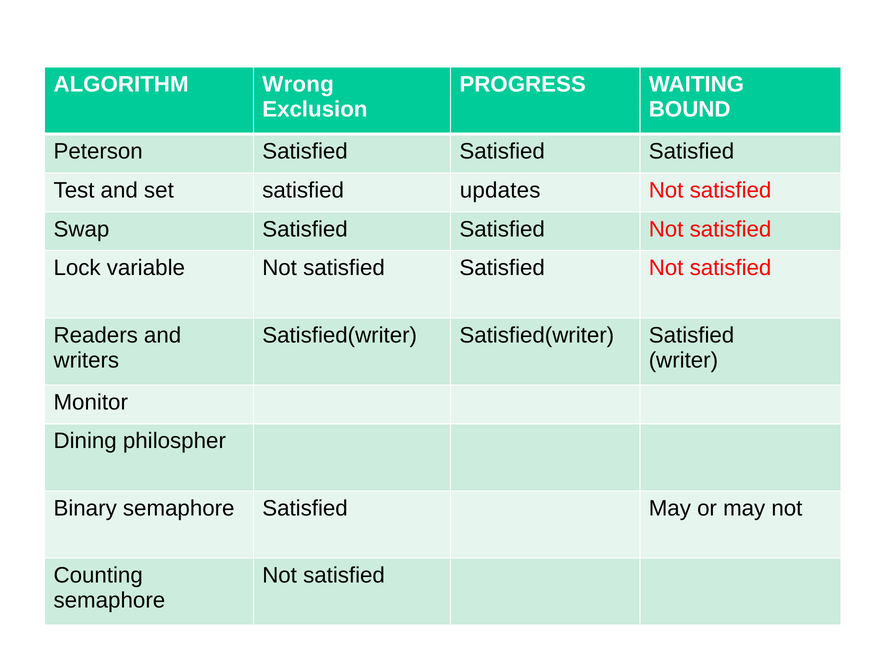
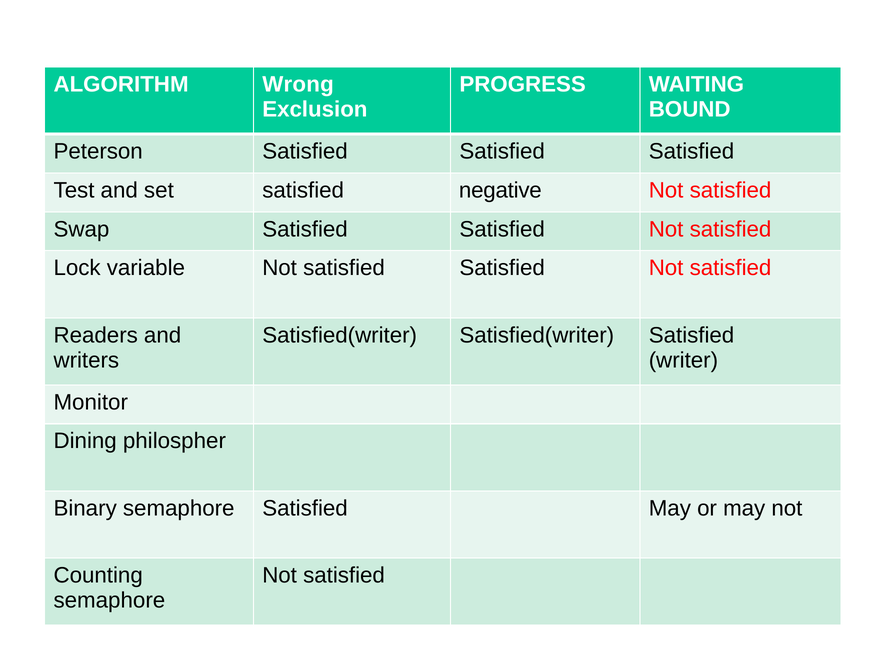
updates: updates -> negative
